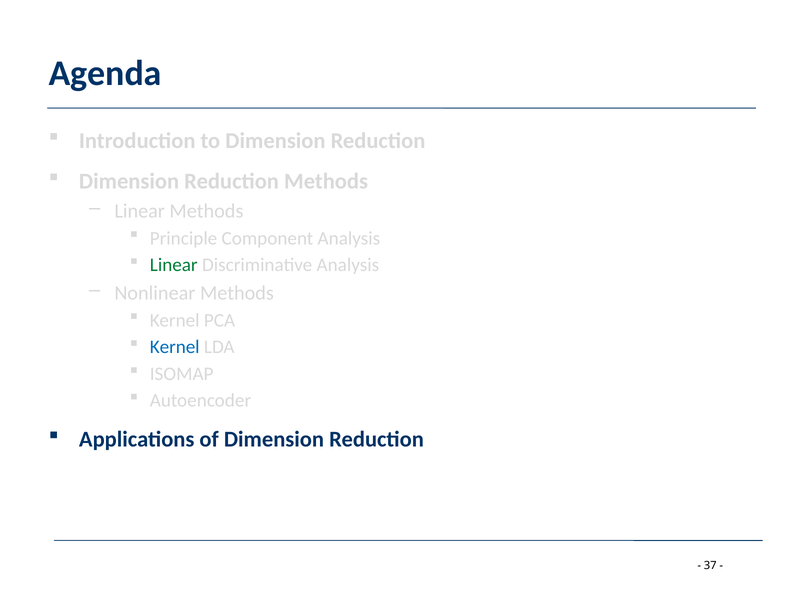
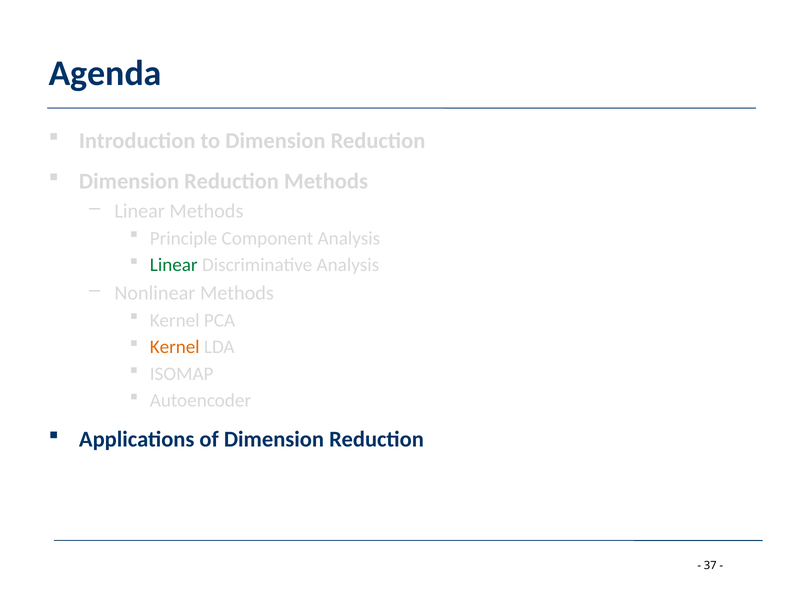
Kernel at (175, 347) colour: blue -> orange
